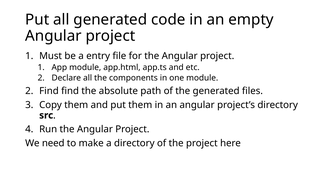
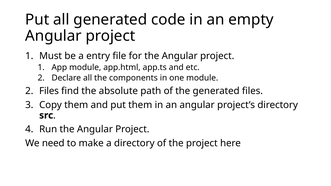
Find at (49, 91): Find -> Files
